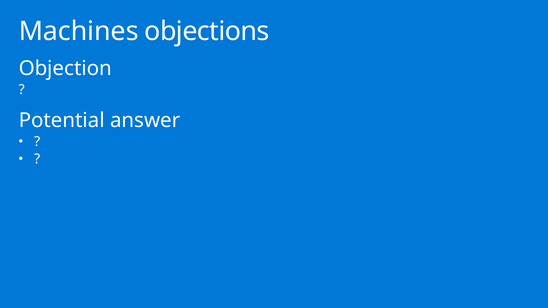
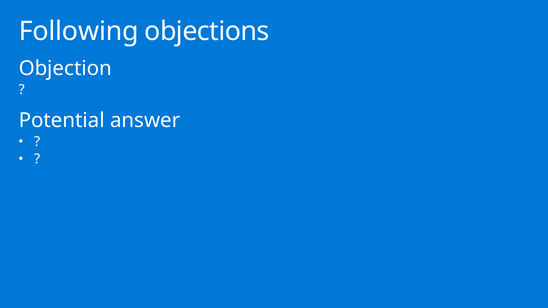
Machines: Machines -> Following
